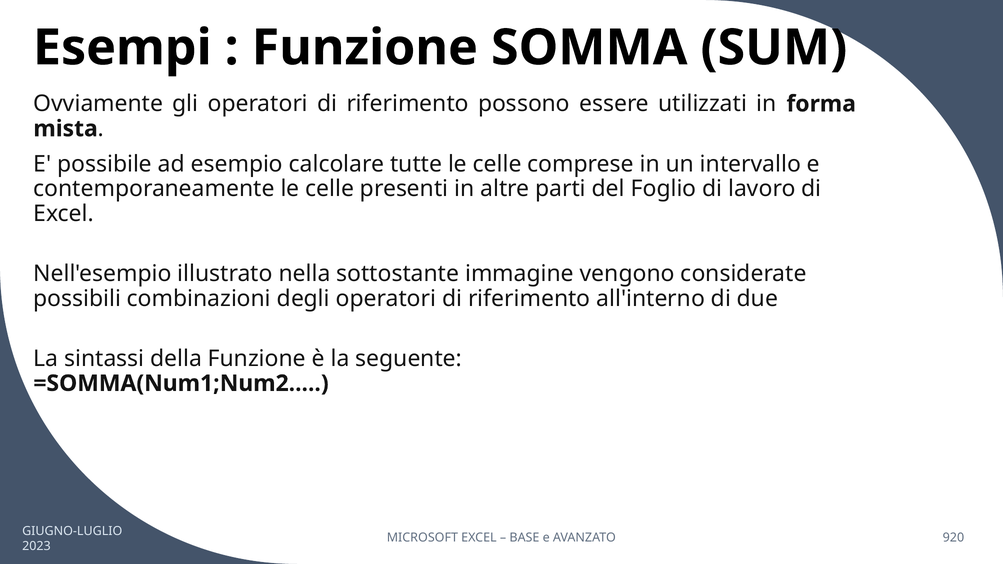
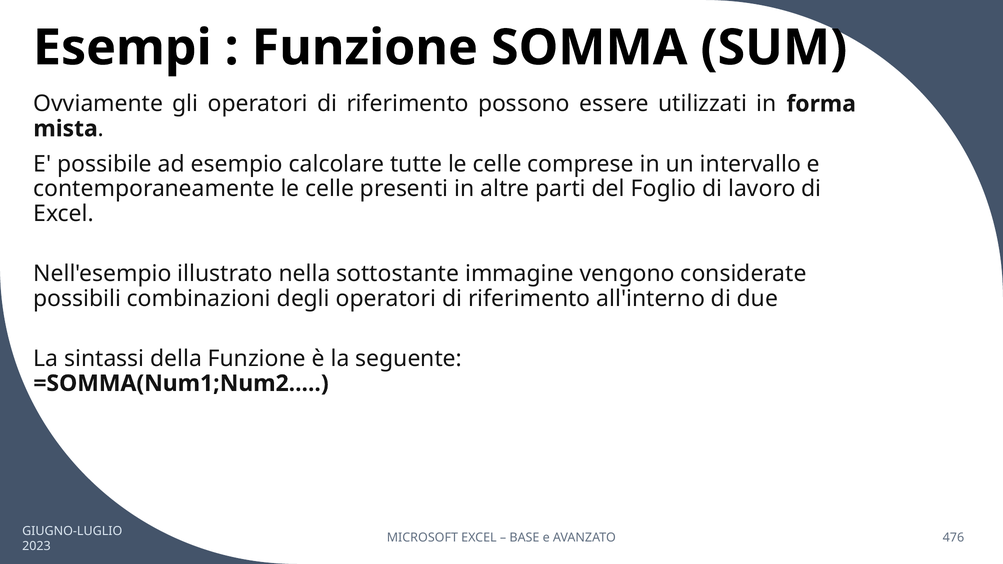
920: 920 -> 476
